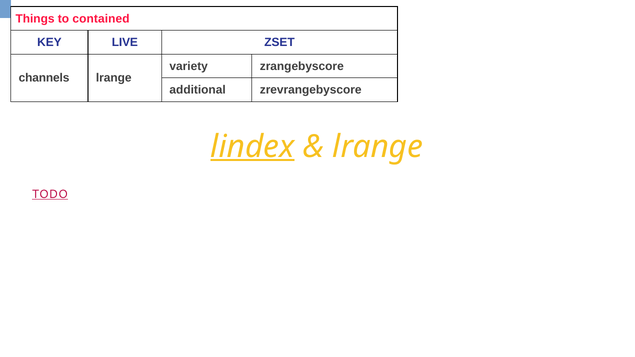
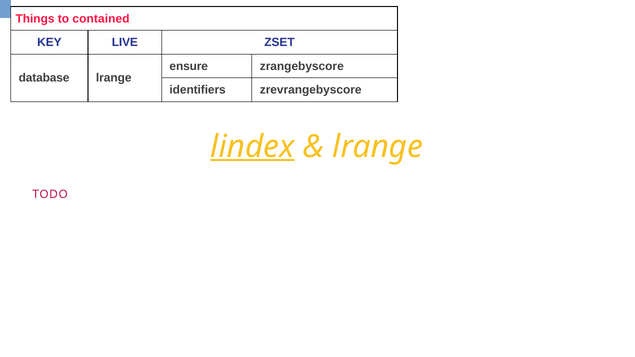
variety: variety -> ensure
channels: channels -> database
additional: additional -> identifiers
TODO underline: present -> none
